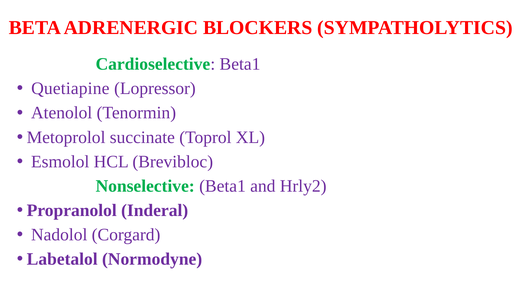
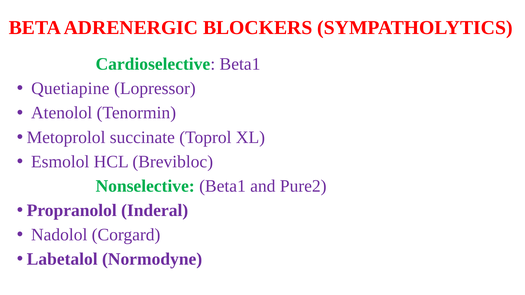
Hrly2: Hrly2 -> Pure2
